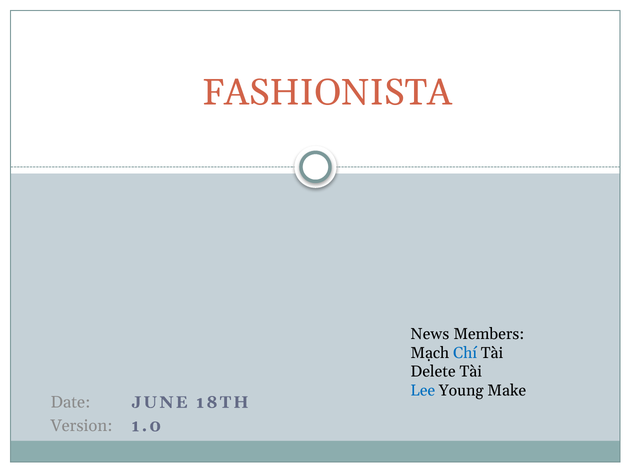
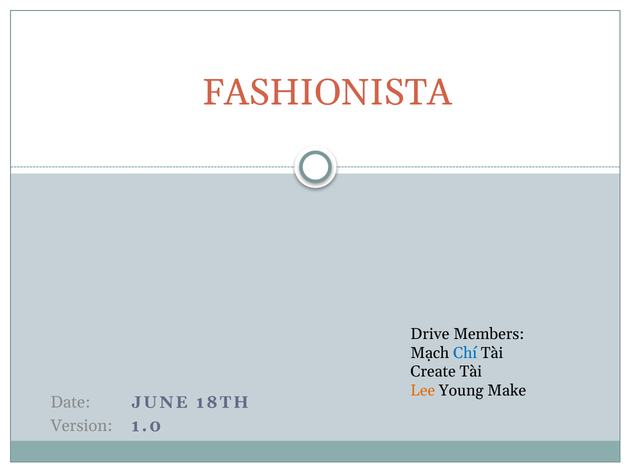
News: News -> Drive
Delete: Delete -> Create
Lee colour: blue -> orange
